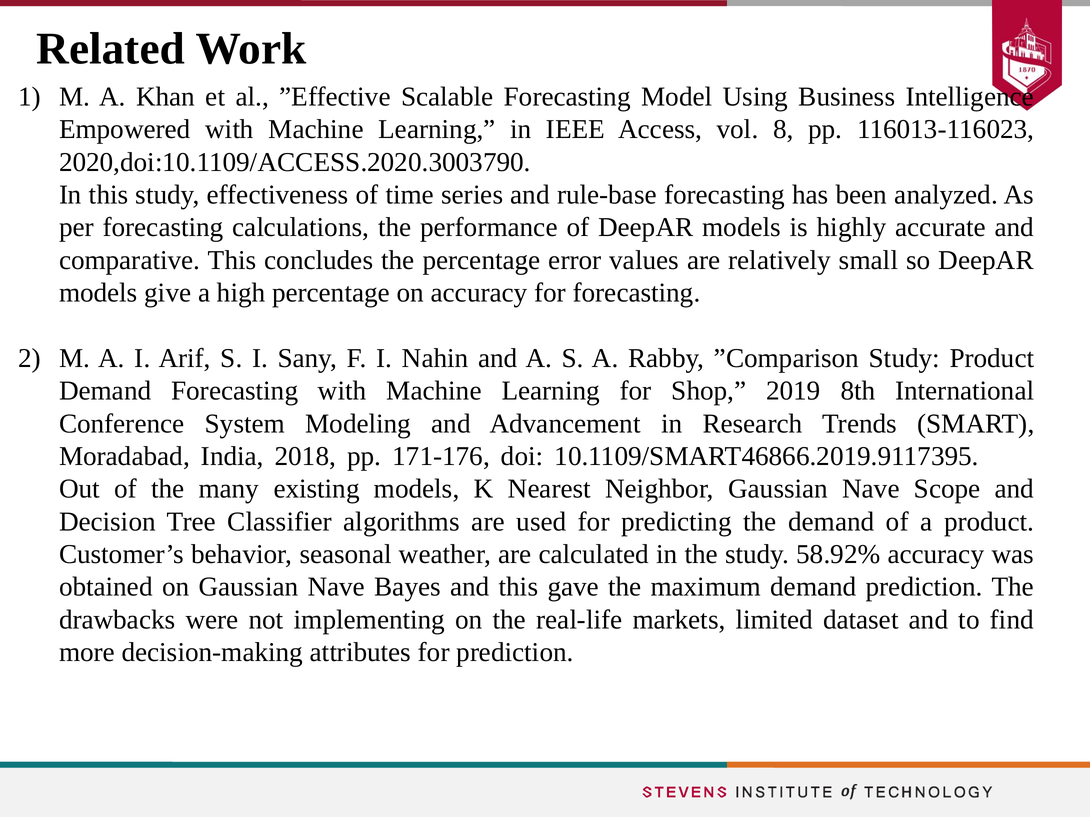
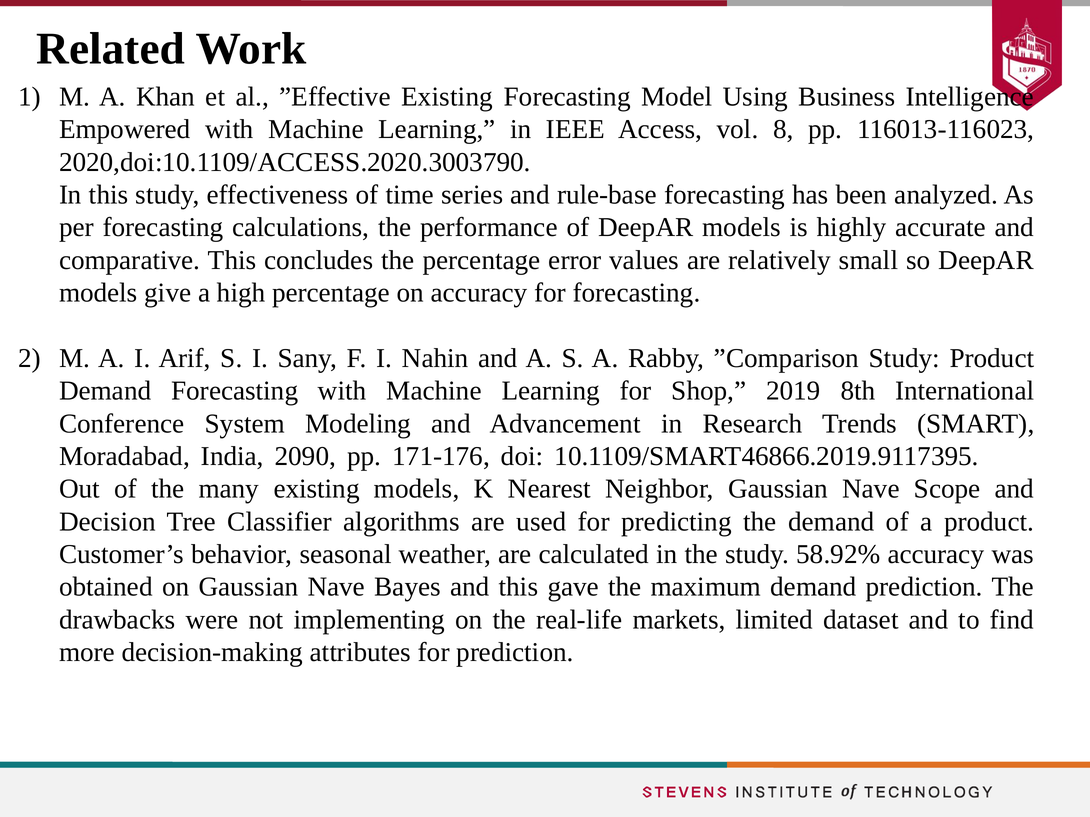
”Effective Scalable: Scalable -> Existing
2018: 2018 -> 2090
